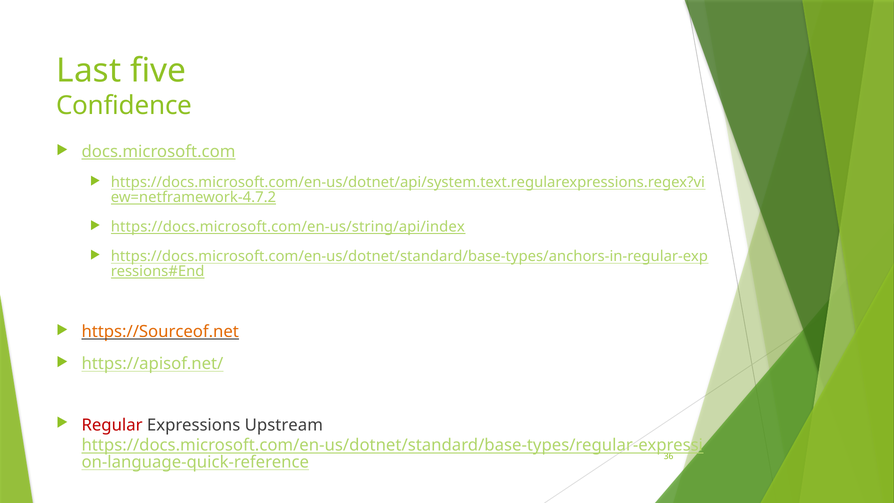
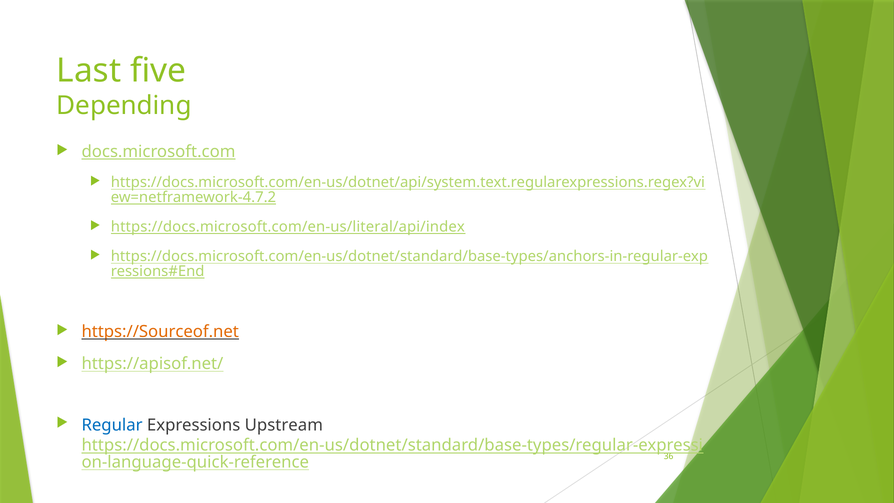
Confidence: Confidence -> Depending
https://docs.microsoft.com/en-us/string/api/index: https://docs.microsoft.com/en-us/string/api/index -> https://docs.microsoft.com/en-us/literal/api/index
Regular colour: red -> blue
